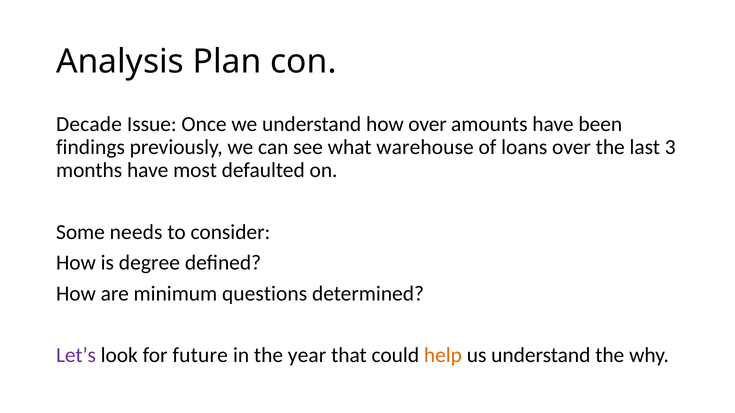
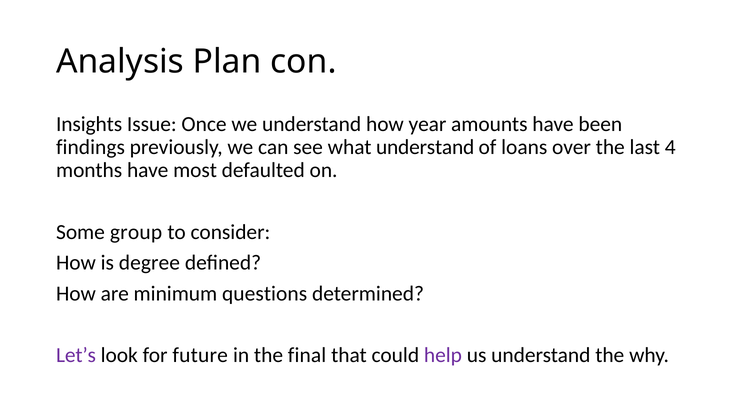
Decade: Decade -> Insights
how over: over -> year
what warehouse: warehouse -> understand
3: 3 -> 4
needs: needs -> group
year: year -> final
help colour: orange -> purple
